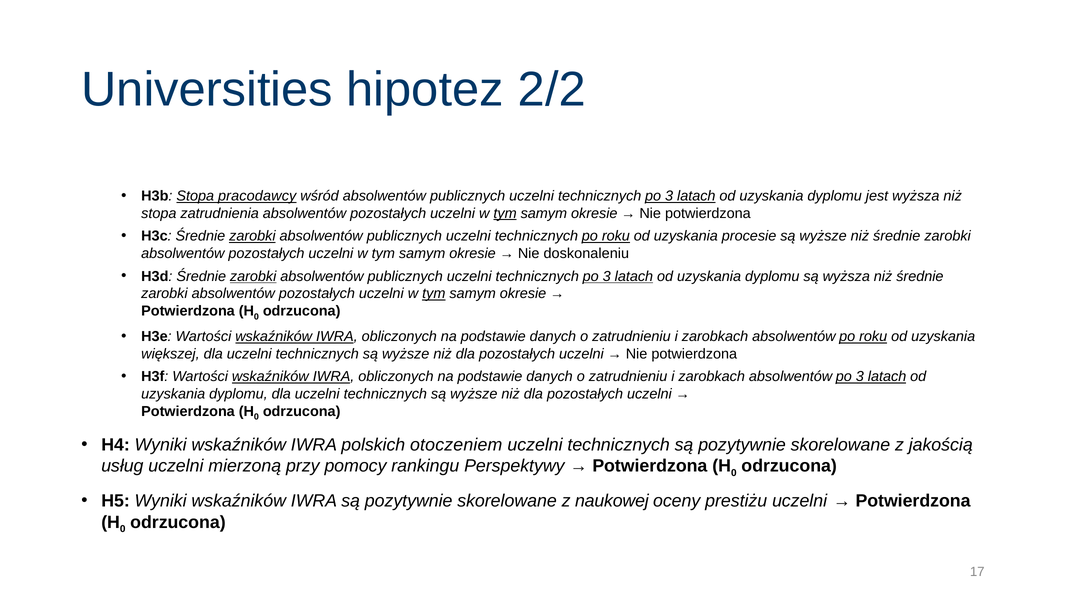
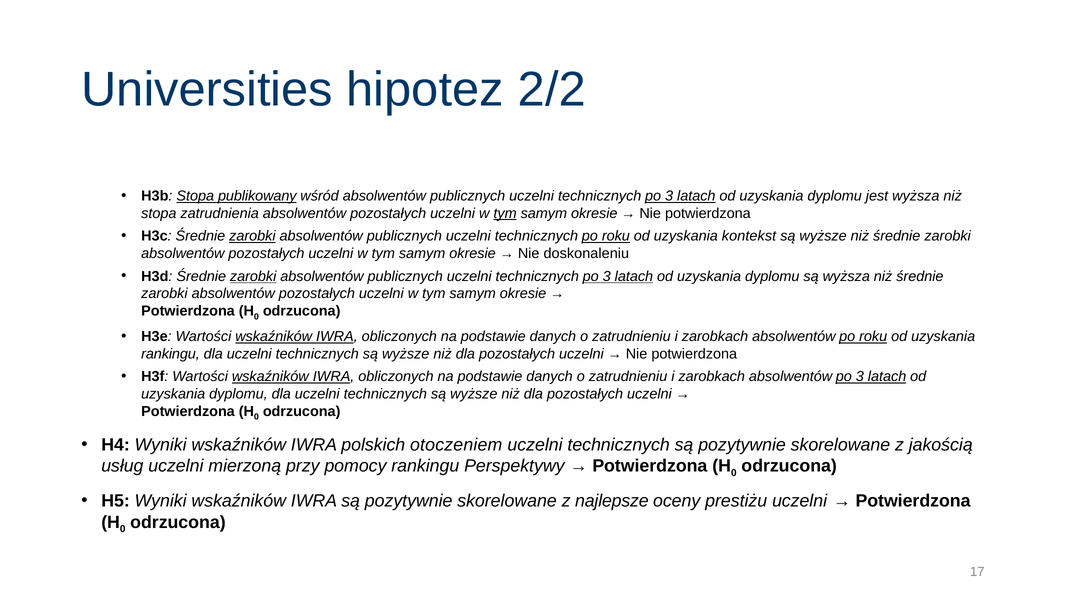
pracodawcy: pracodawcy -> publikowany
procesie: procesie -> kontekst
tym at (434, 294) underline: present -> none
większej at (170, 354): większej -> rankingu
naukowej: naukowej -> najlepsze
